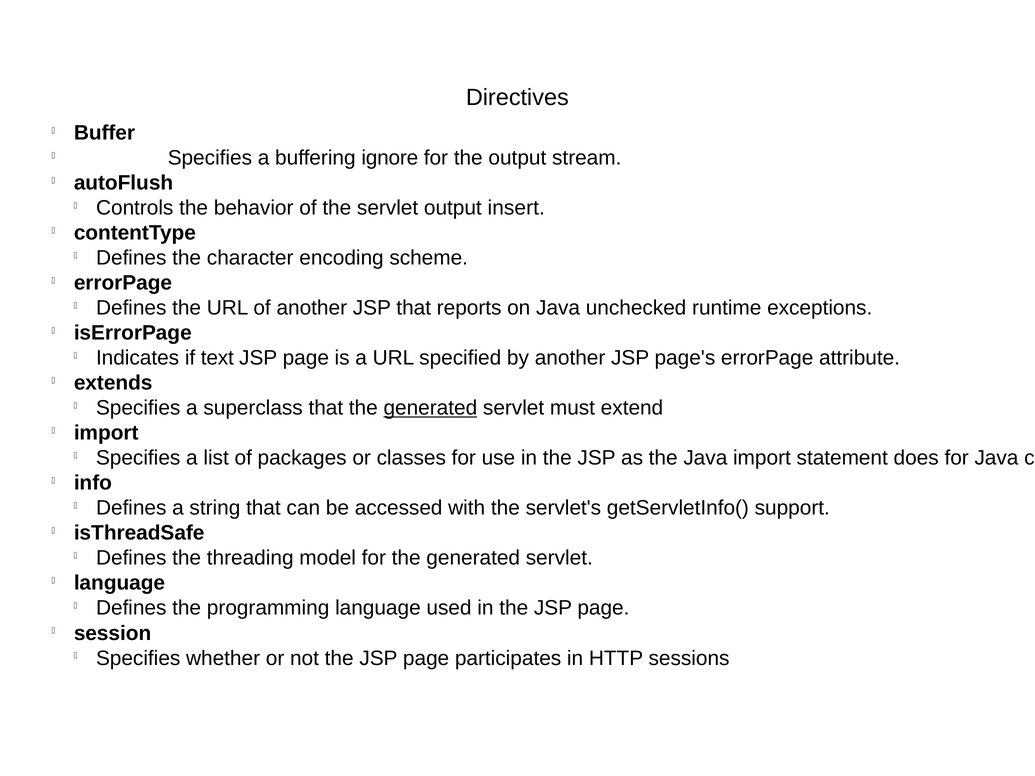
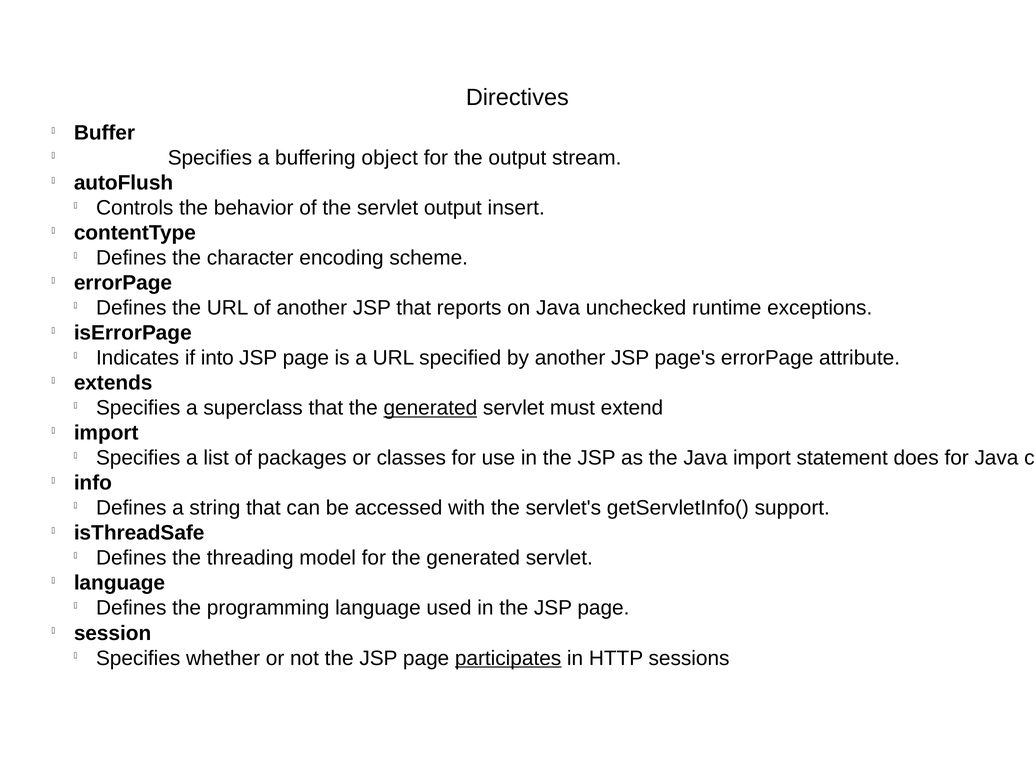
ignore: ignore -> object
text: text -> into
participates underline: none -> present
